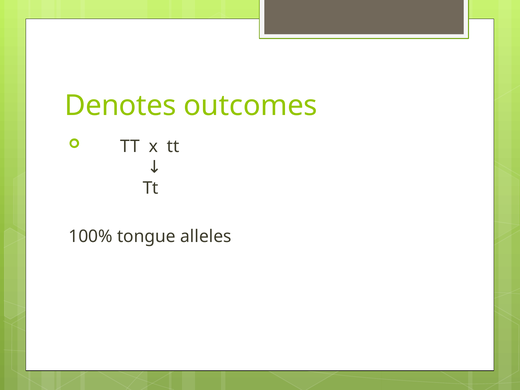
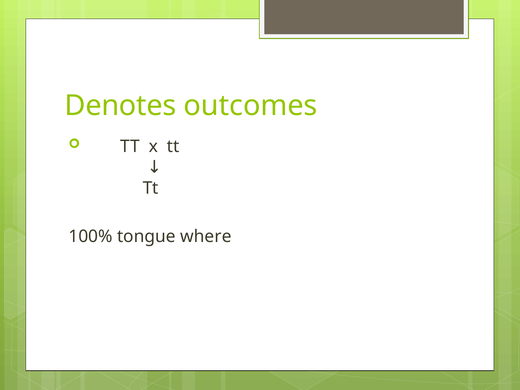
alleles: alleles -> where
